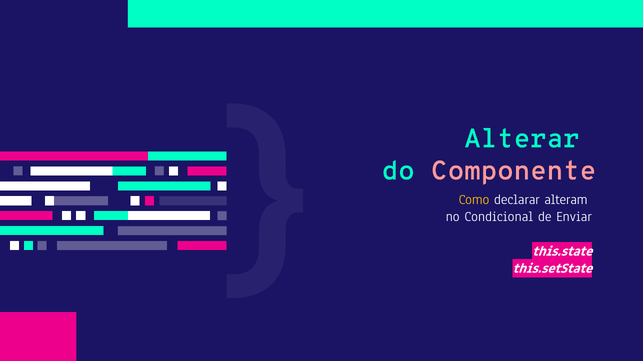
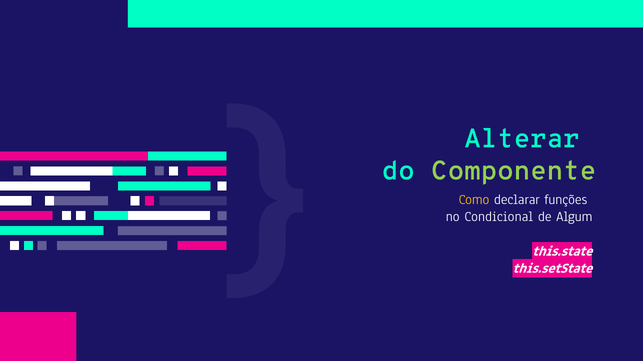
Componente colour: pink -> light green
alteram: alteram -> funções
Enviar: Enviar -> Algum
